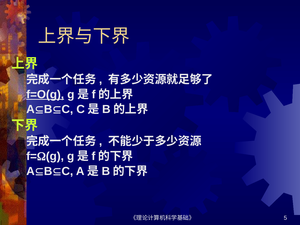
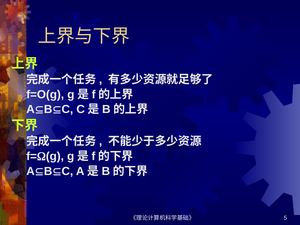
f=O(g underline: present -> none
